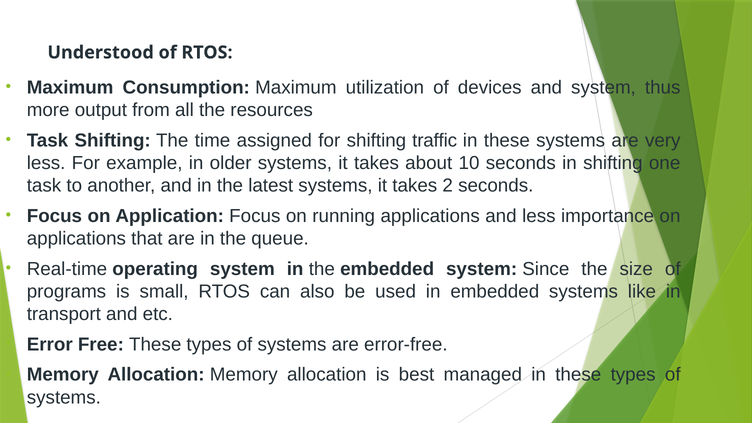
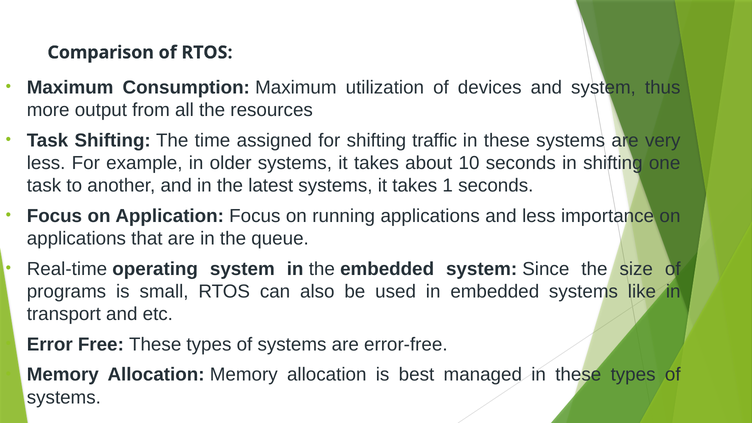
Understood: Understood -> Comparison
2: 2 -> 1
